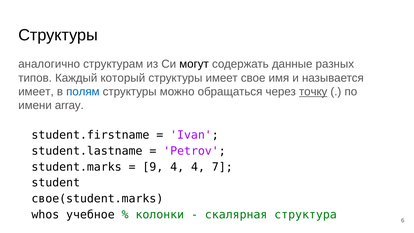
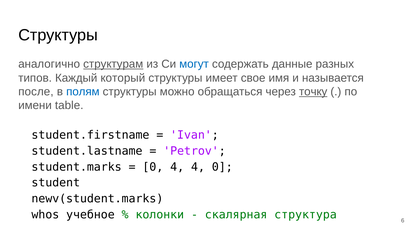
структурам underline: none -> present
могут colour: black -> blue
имеет at (36, 92): имеет -> после
array: array -> table
9 at (153, 167): 9 -> 0
4 7: 7 -> 0
свое(student.marks: свое(student.marks -> newv(student.marks
